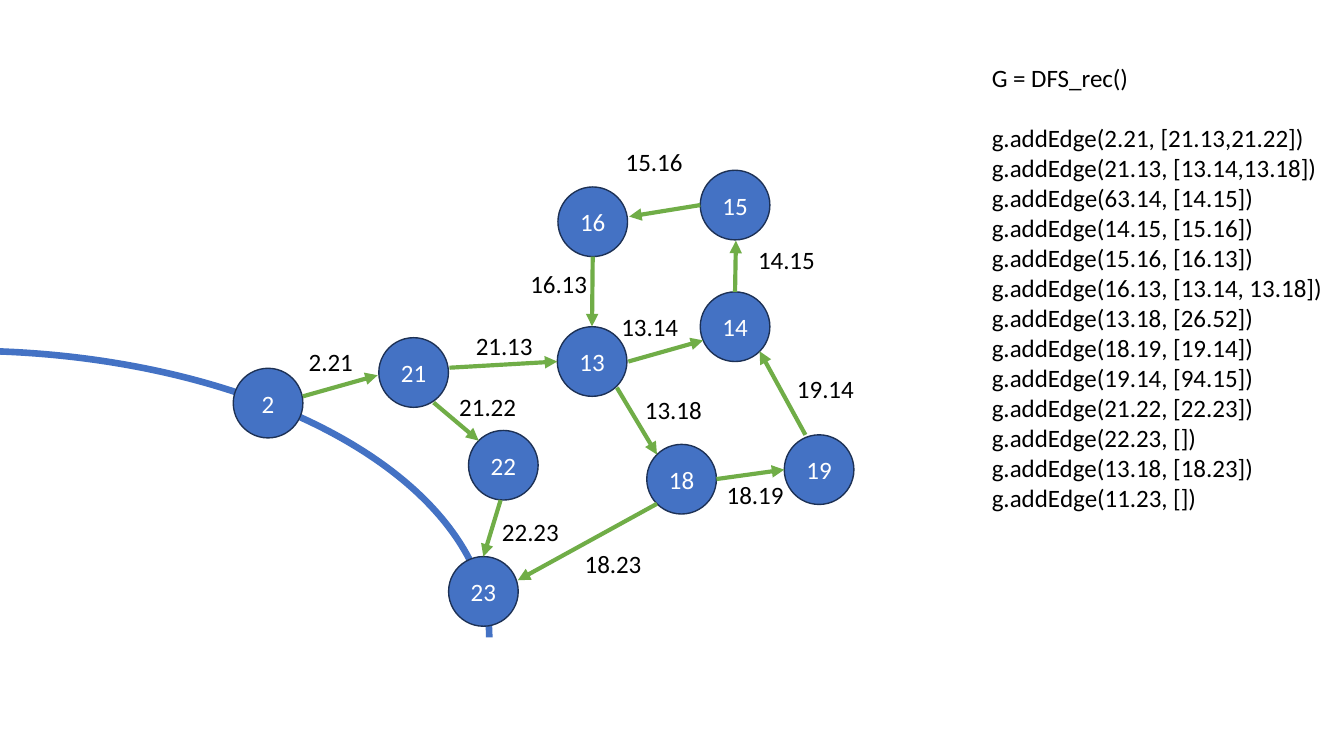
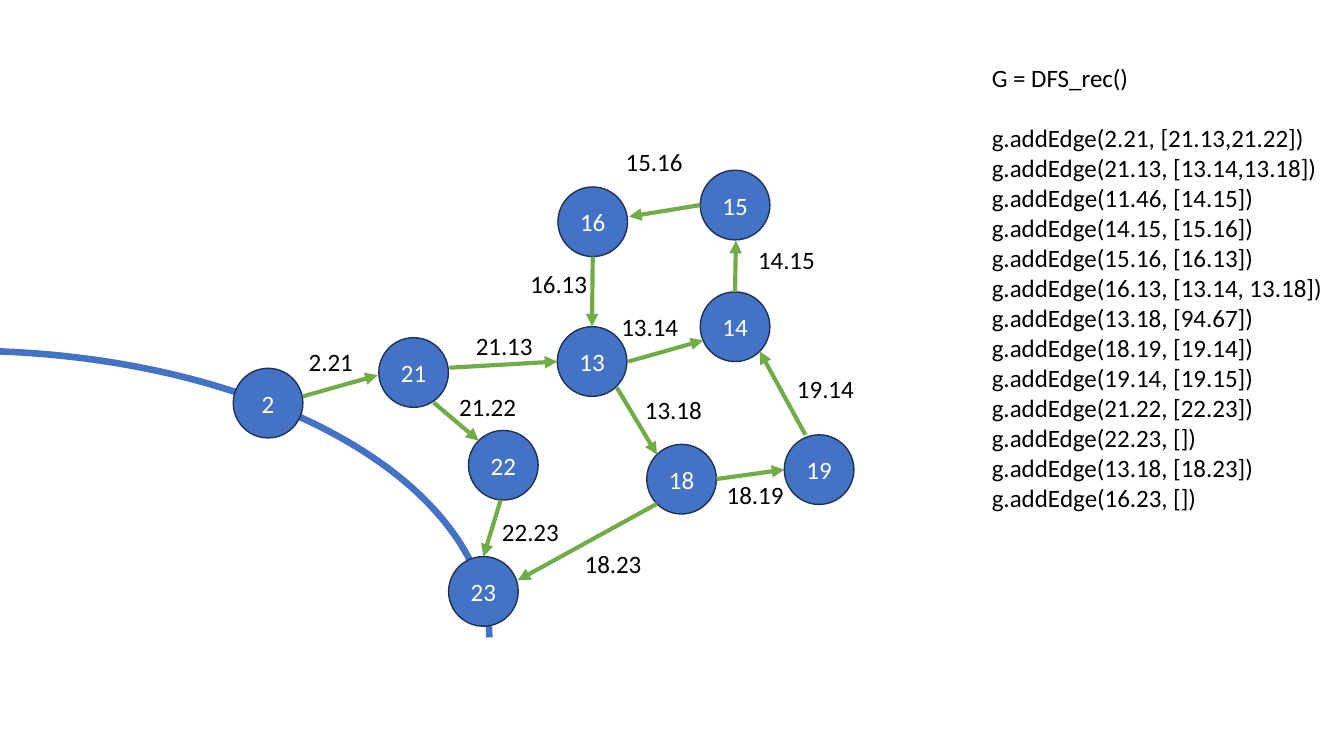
g.addEdge(63.14: g.addEdge(63.14 -> g.addEdge(11.46
26.52: 26.52 -> 94.67
94.15: 94.15 -> 19.15
g.addEdge(11.23: g.addEdge(11.23 -> g.addEdge(16.23
